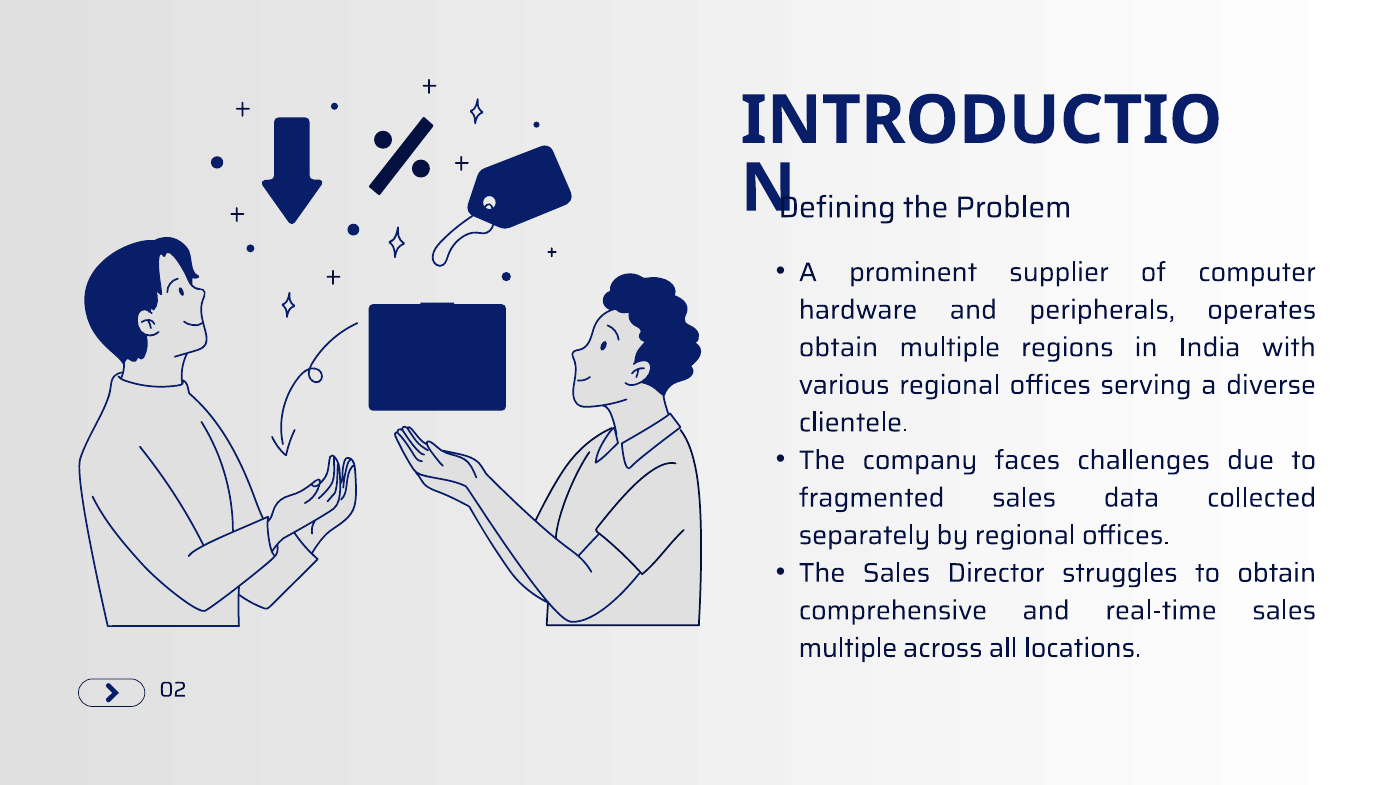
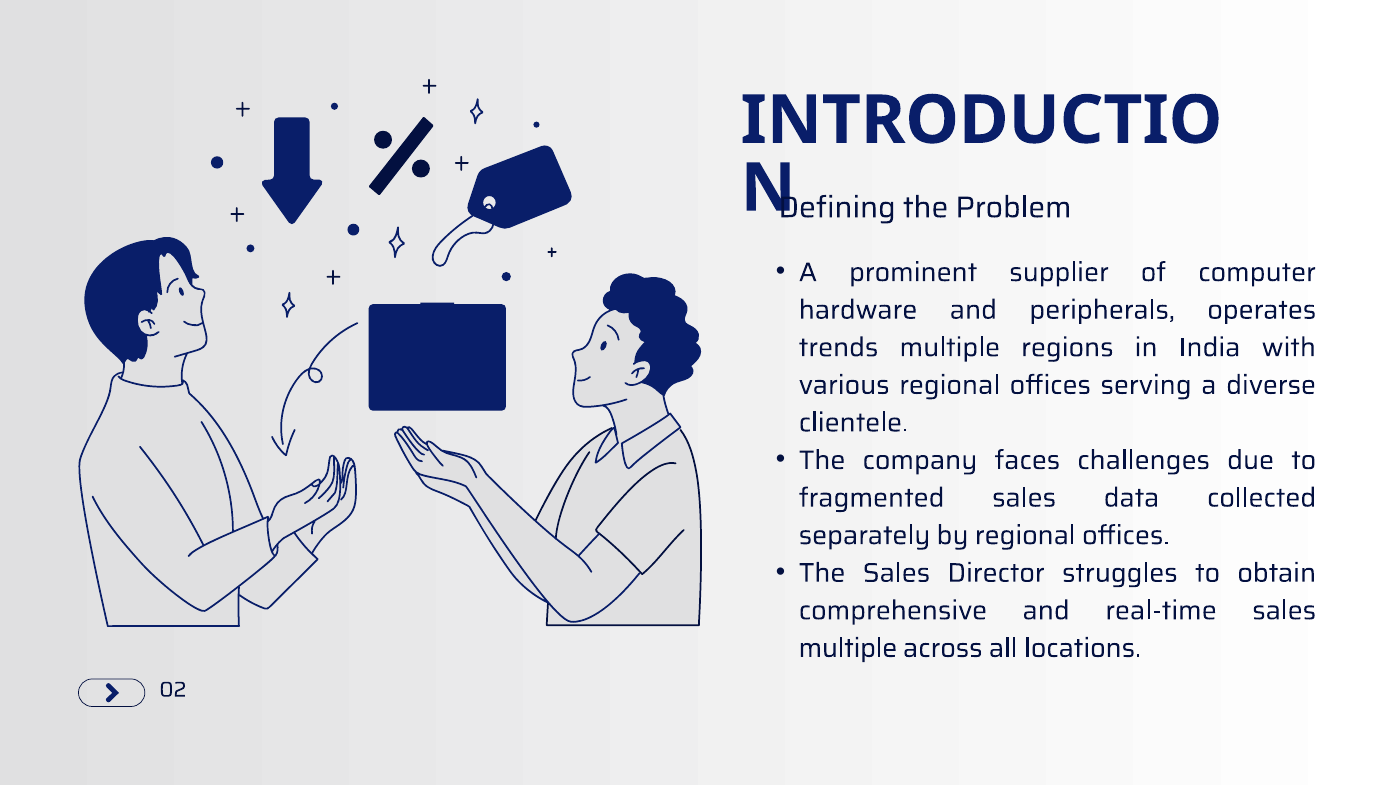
obtain at (838, 347): obtain -> trends
